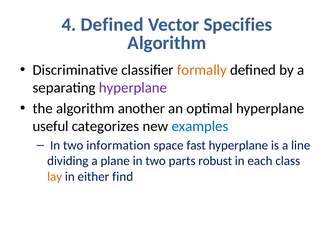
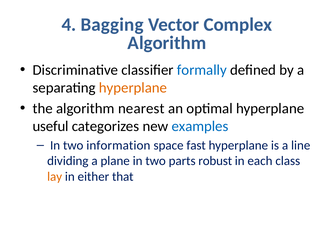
4 Defined: Defined -> Bagging
Specifies: Specifies -> Complex
formally colour: orange -> blue
hyperplane at (133, 88) colour: purple -> orange
another: another -> nearest
find: find -> that
